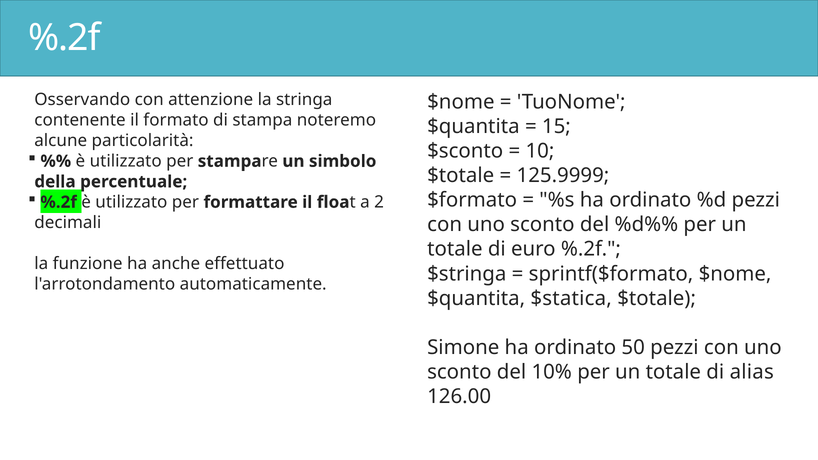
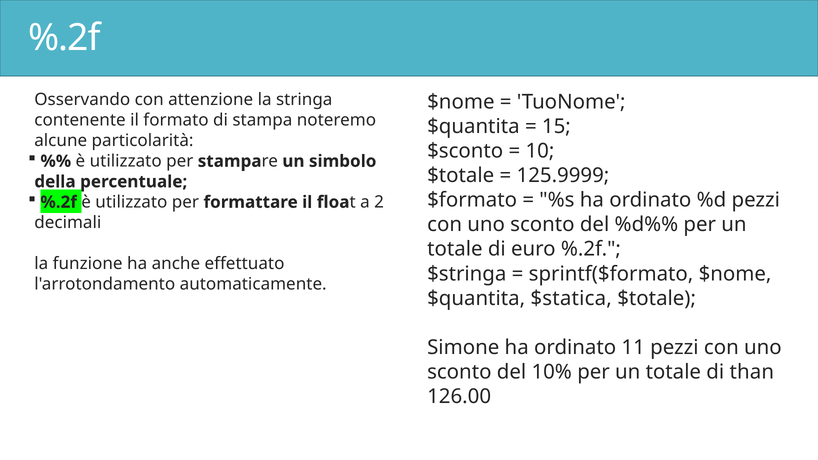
50: 50 -> 11
alias: alias -> than
